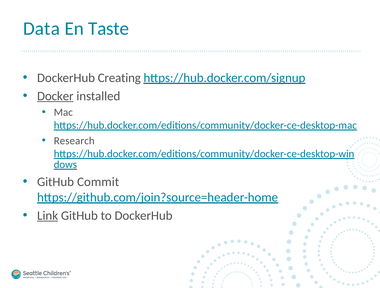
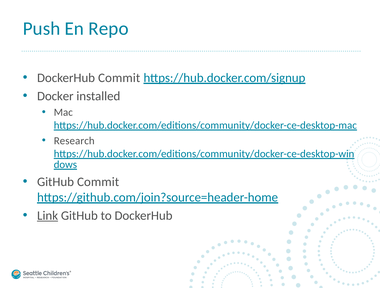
Data: Data -> Push
Taste: Taste -> Repo
DockerHub Creating: Creating -> Commit
Docker underline: present -> none
